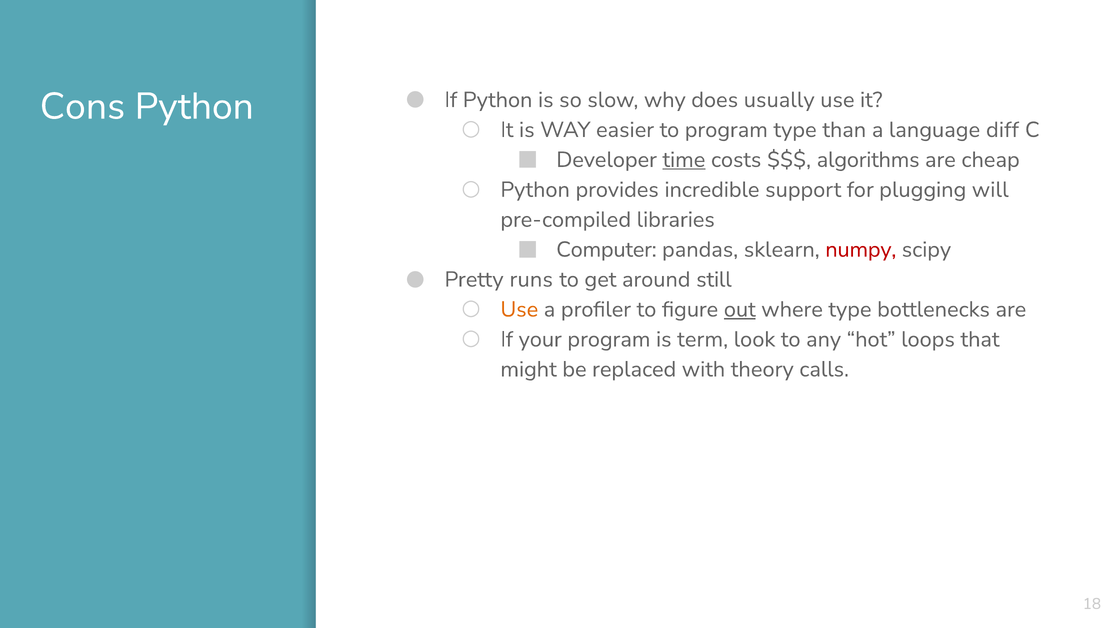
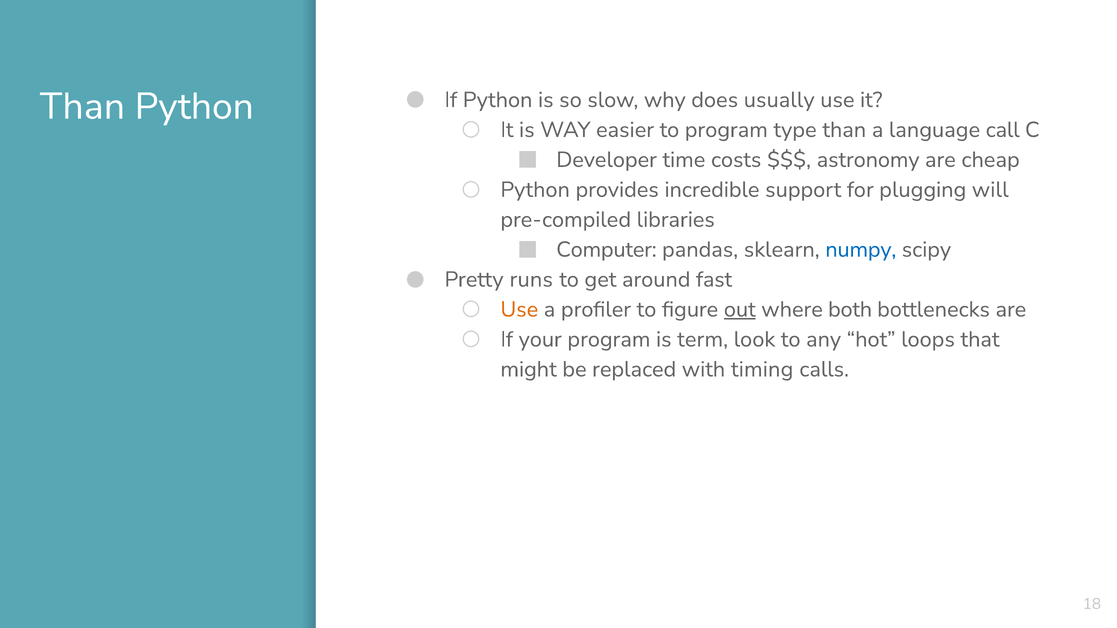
Cons at (82, 106): Cons -> Than
diff: diff -> call
time underline: present -> none
algorithms: algorithms -> astronomy
numpy colour: red -> blue
still: still -> fast
where type: type -> both
theory: theory -> timing
